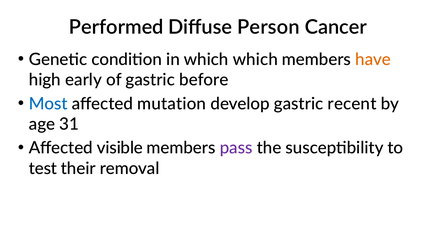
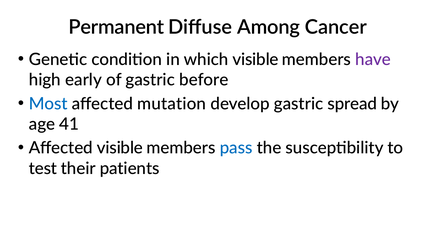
Performed: Performed -> Permanent
Person: Person -> Among
which which: which -> visible
have colour: orange -> purple
recent: recent -> spread
31: 31 -> 41
pass colour: purple -> blue
removal: removal -> patients
